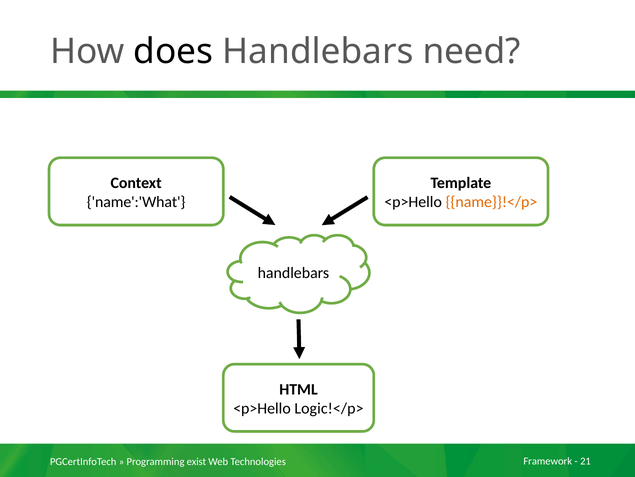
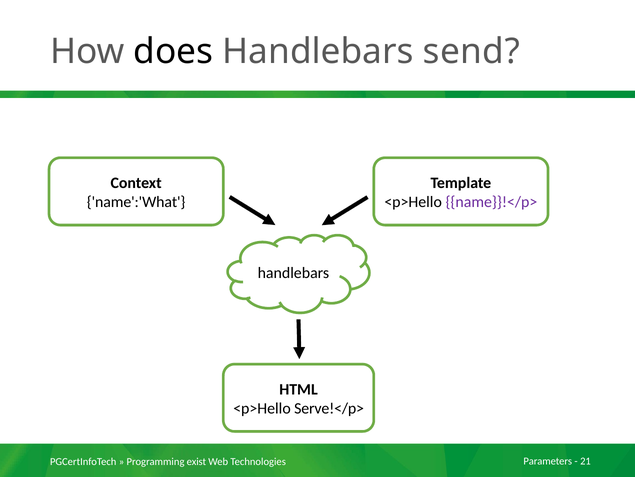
need: need -> send
name}}!</p> colour: orange -> purple
Logic!</p>: Logic!</p> -> Serve!</p>
Framework: Framework -> Parameters
